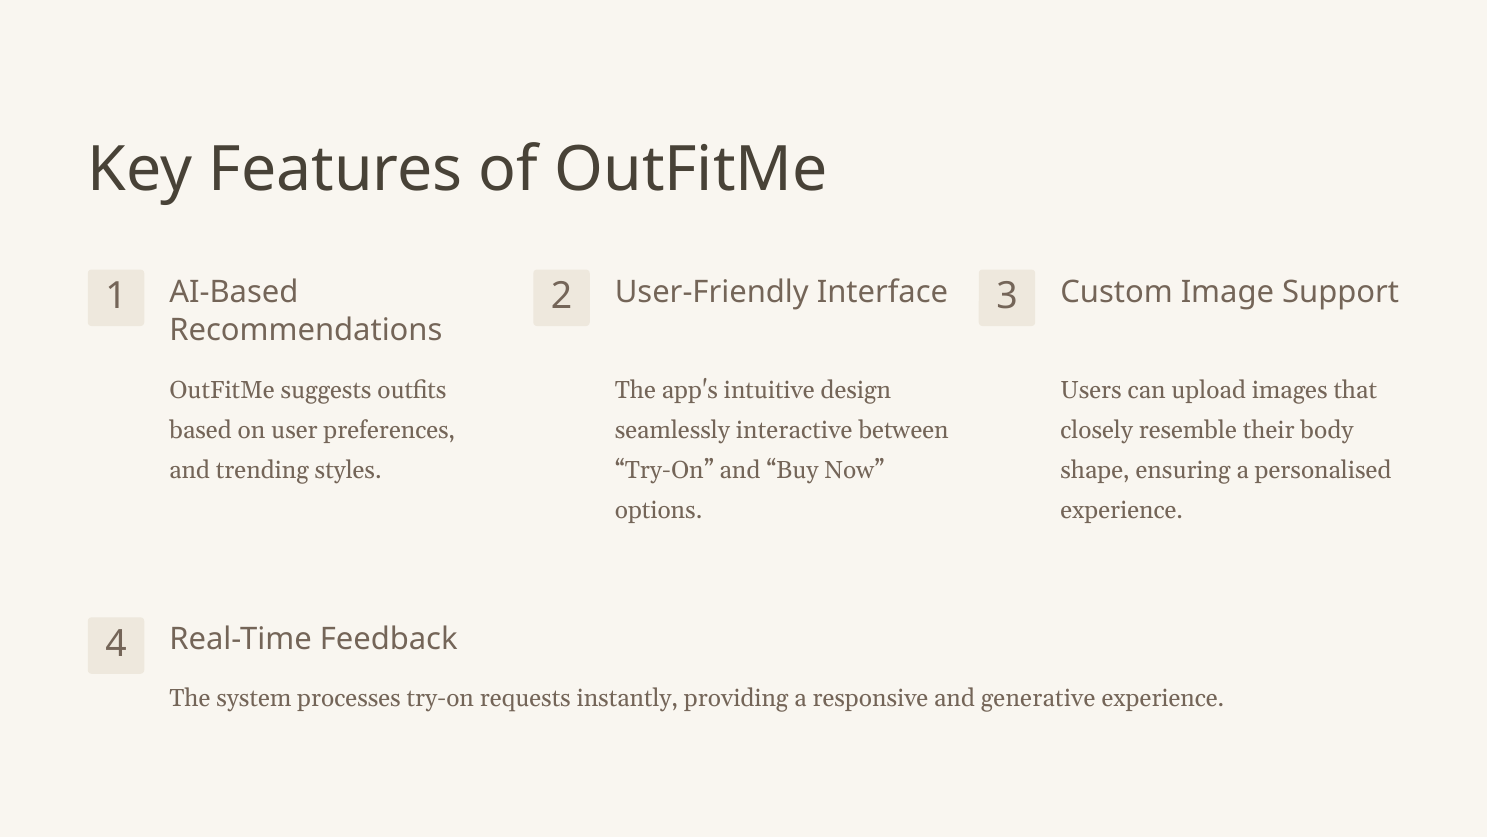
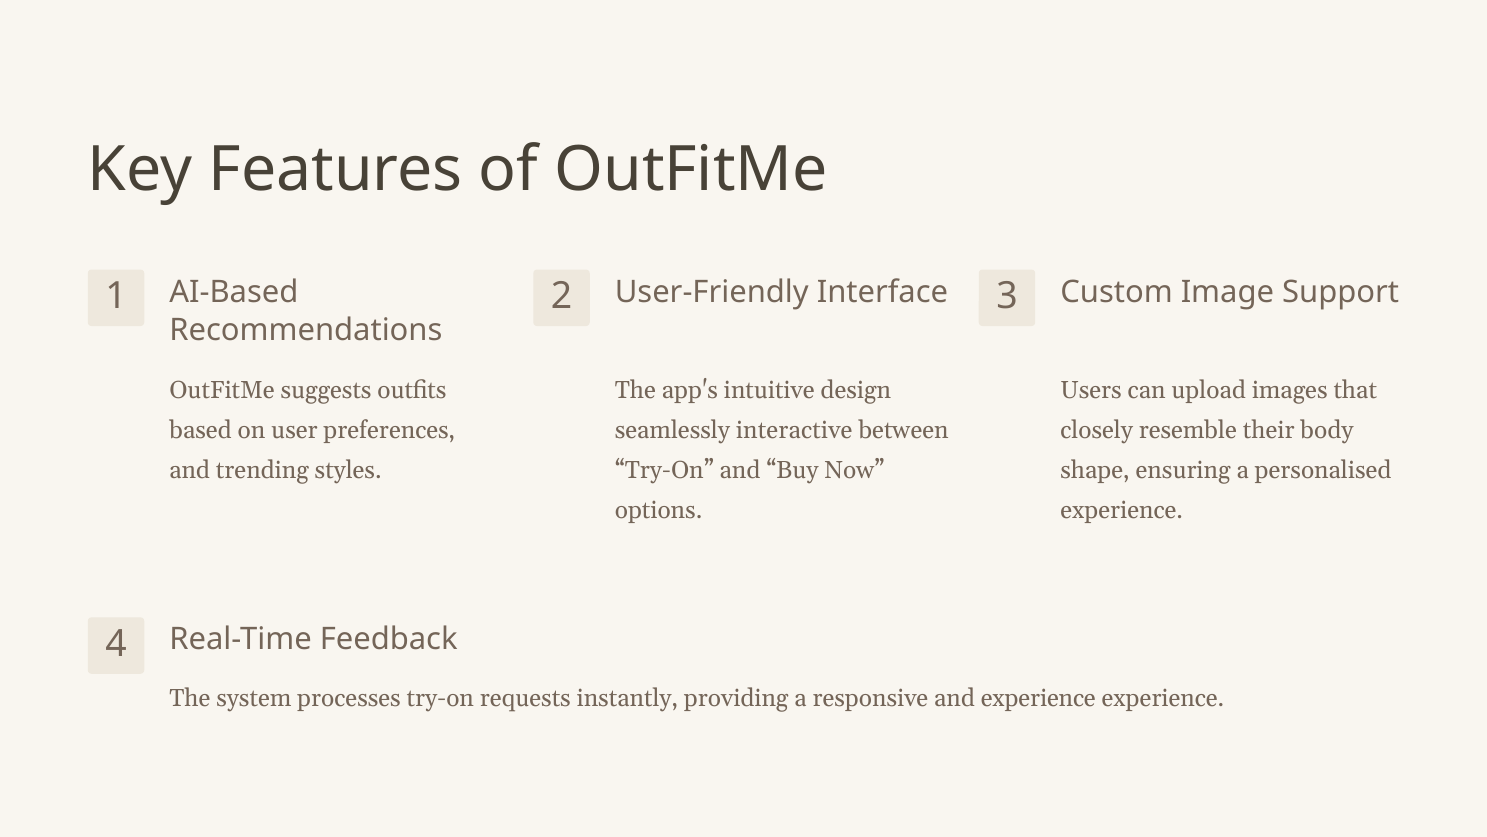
and generative: generative -> experience
